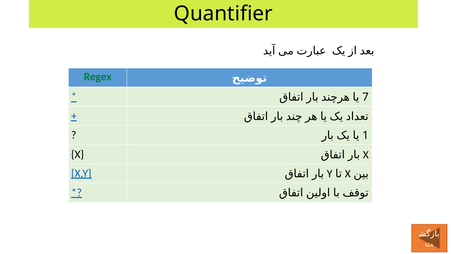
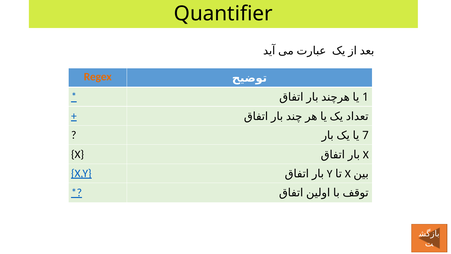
Regex colour: green -> orange
7: 7 -> 1
1: 1 -> 7
